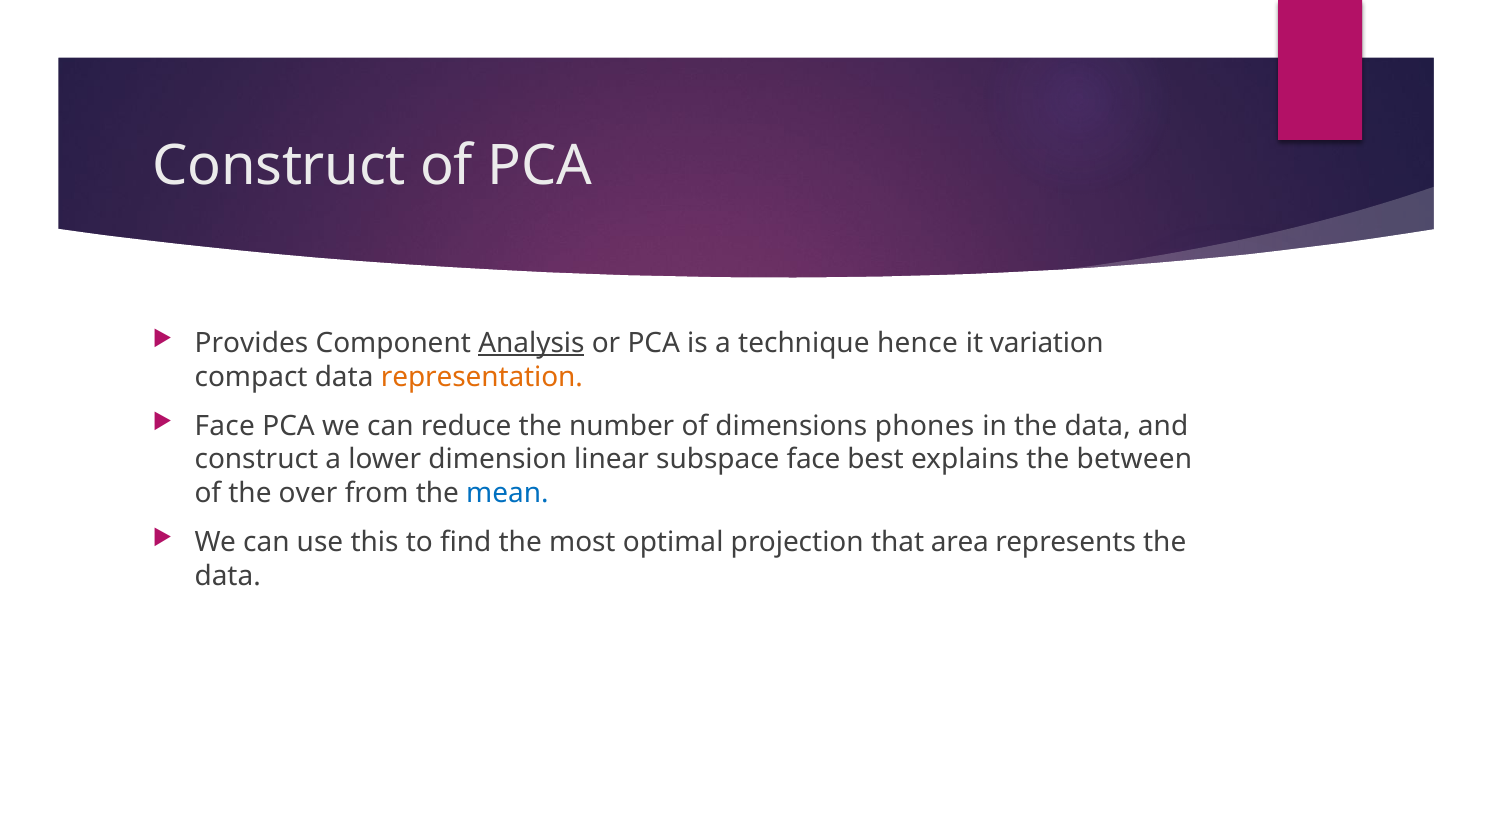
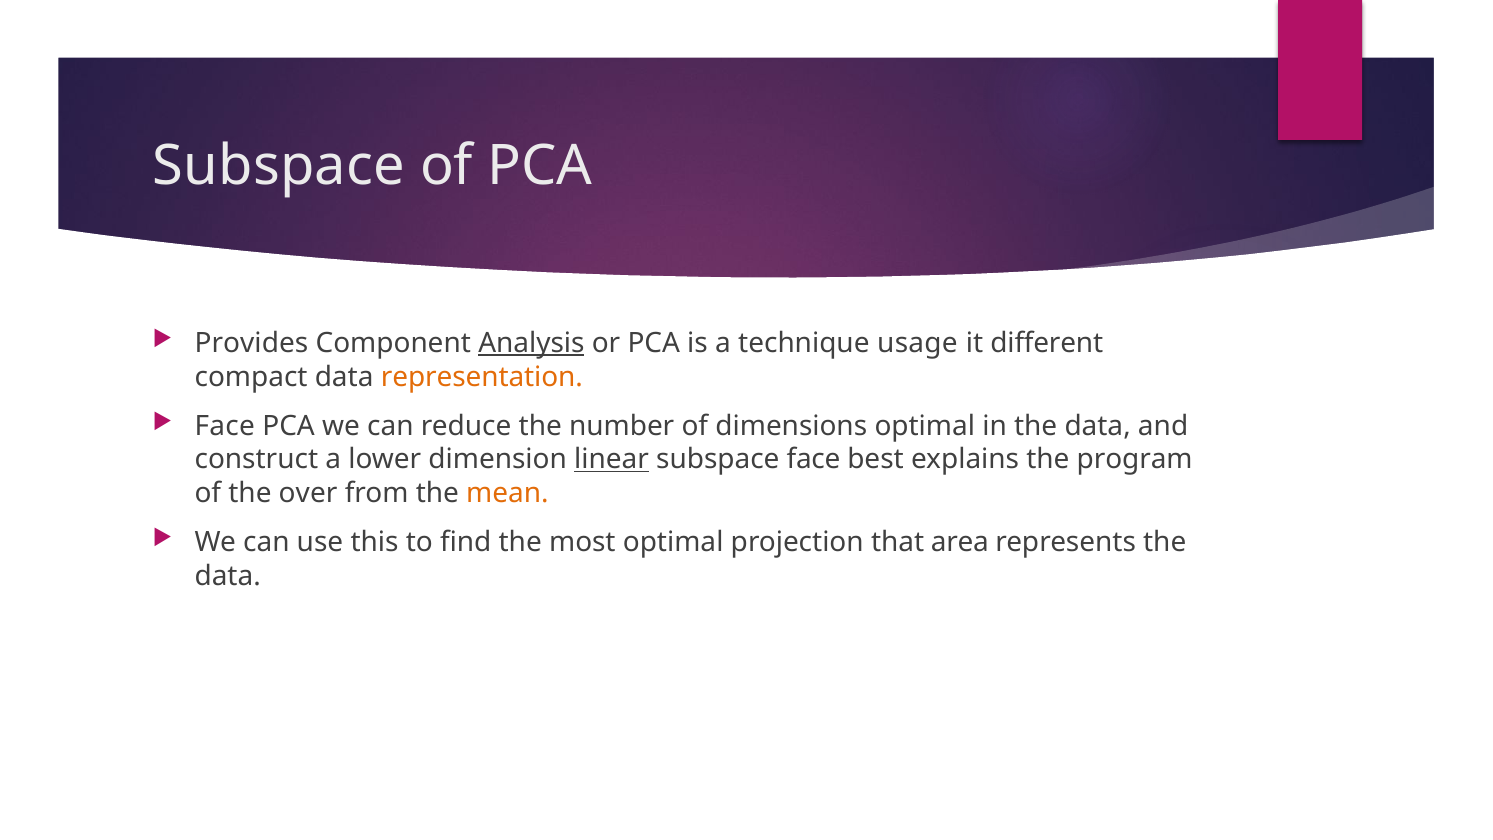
Construct at (279, 166): Construct -> Subspace
hence: hence -> usage
variation: variation -> different
dimensions phones: phones -> optimal
linear underline: none -> present
between: between -> program
mean colour: blue -> orange
